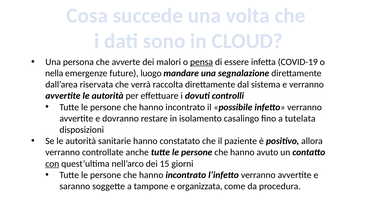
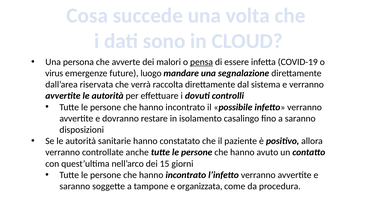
nella: nella -> virus
a tutelata: tutelata -> saranno
con underline: present -> none
